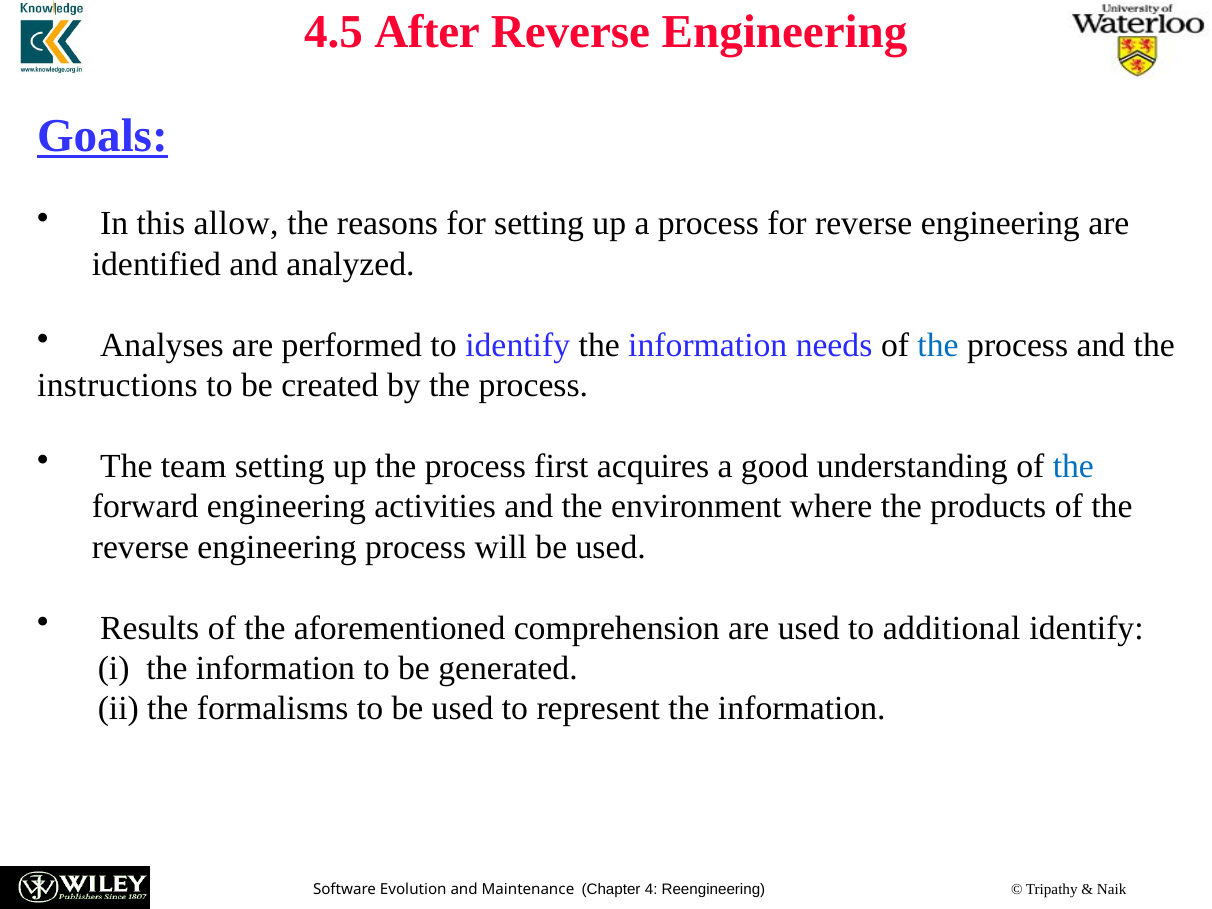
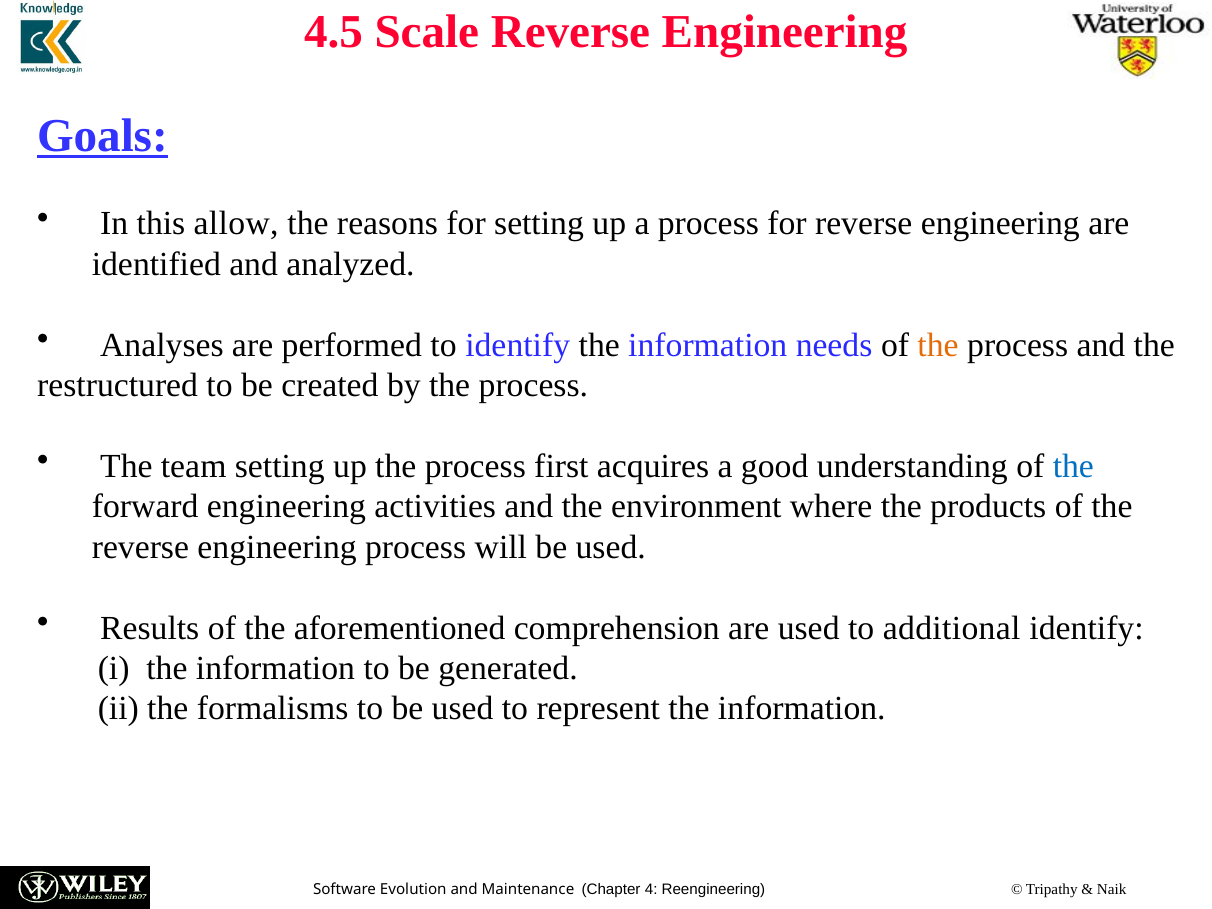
After: After -> Scale
the at (938, 345) colour: blue -> orange
instructions: instructions -> restructured
